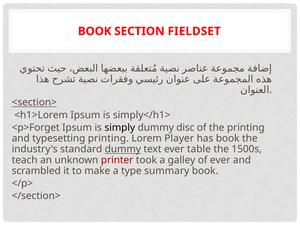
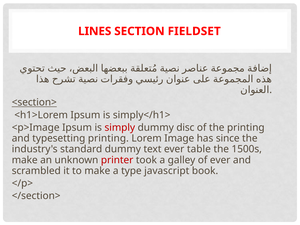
BOOK at (95, 31): BOOK -> LINES
<p>Forget: <p>Forget -> <p>Image
simply colour: black -> red
Player: Player -> Image
has book: book -> since
dummy at (123, 149) underline: present -> none
teach at (25, 160): teach -> make
summary: summary -> javascript
